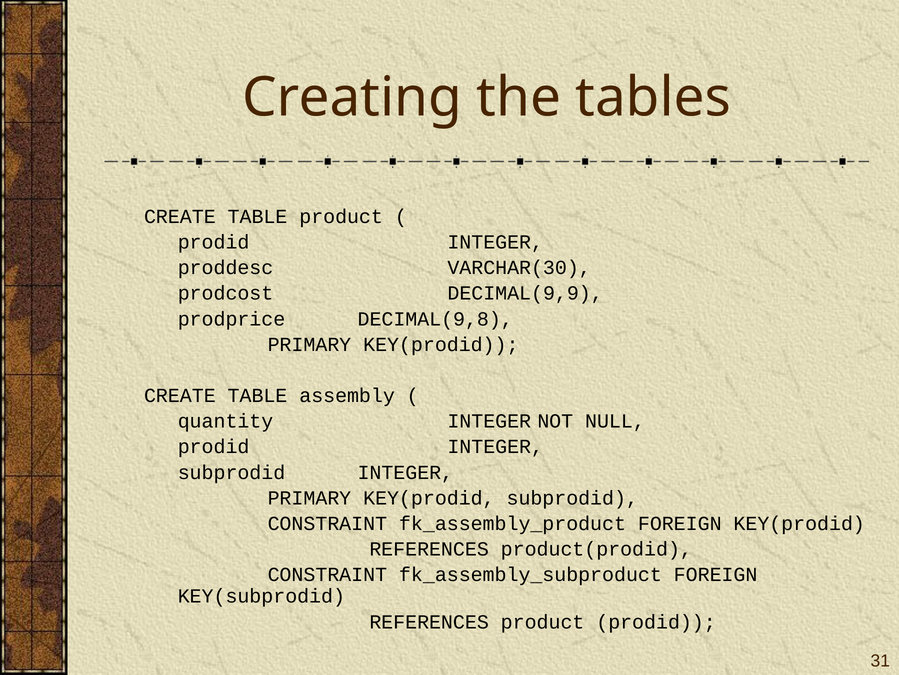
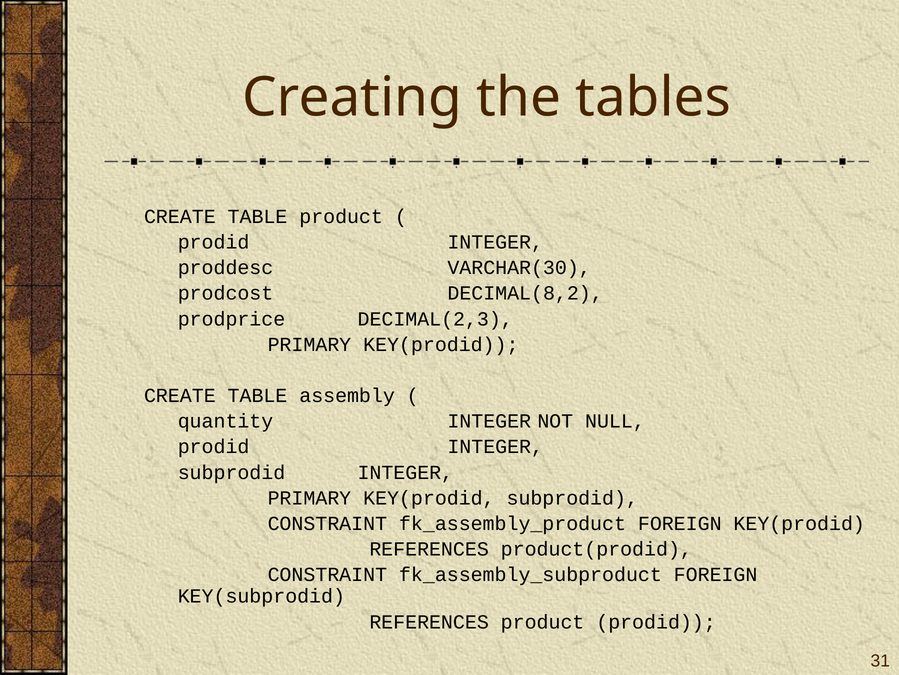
DECIMAL(9,9: DECIMAL(9,9 -> DECIMAL(8,2
DECIMAL(9,8: DECIMAL(9,8 -> DECIMAL(2,3
